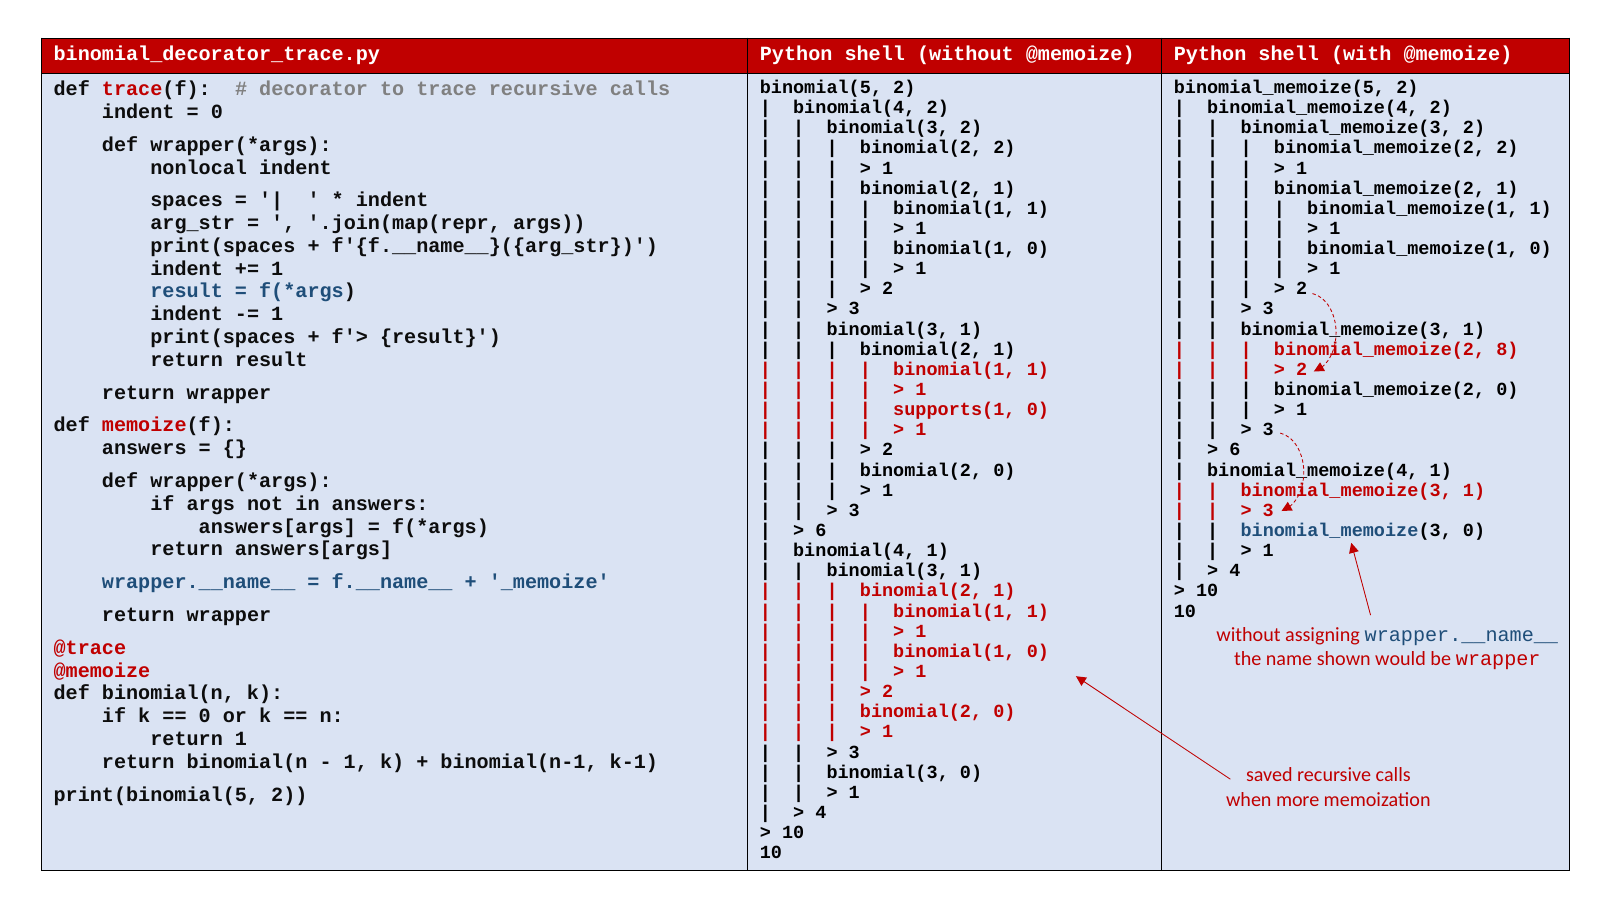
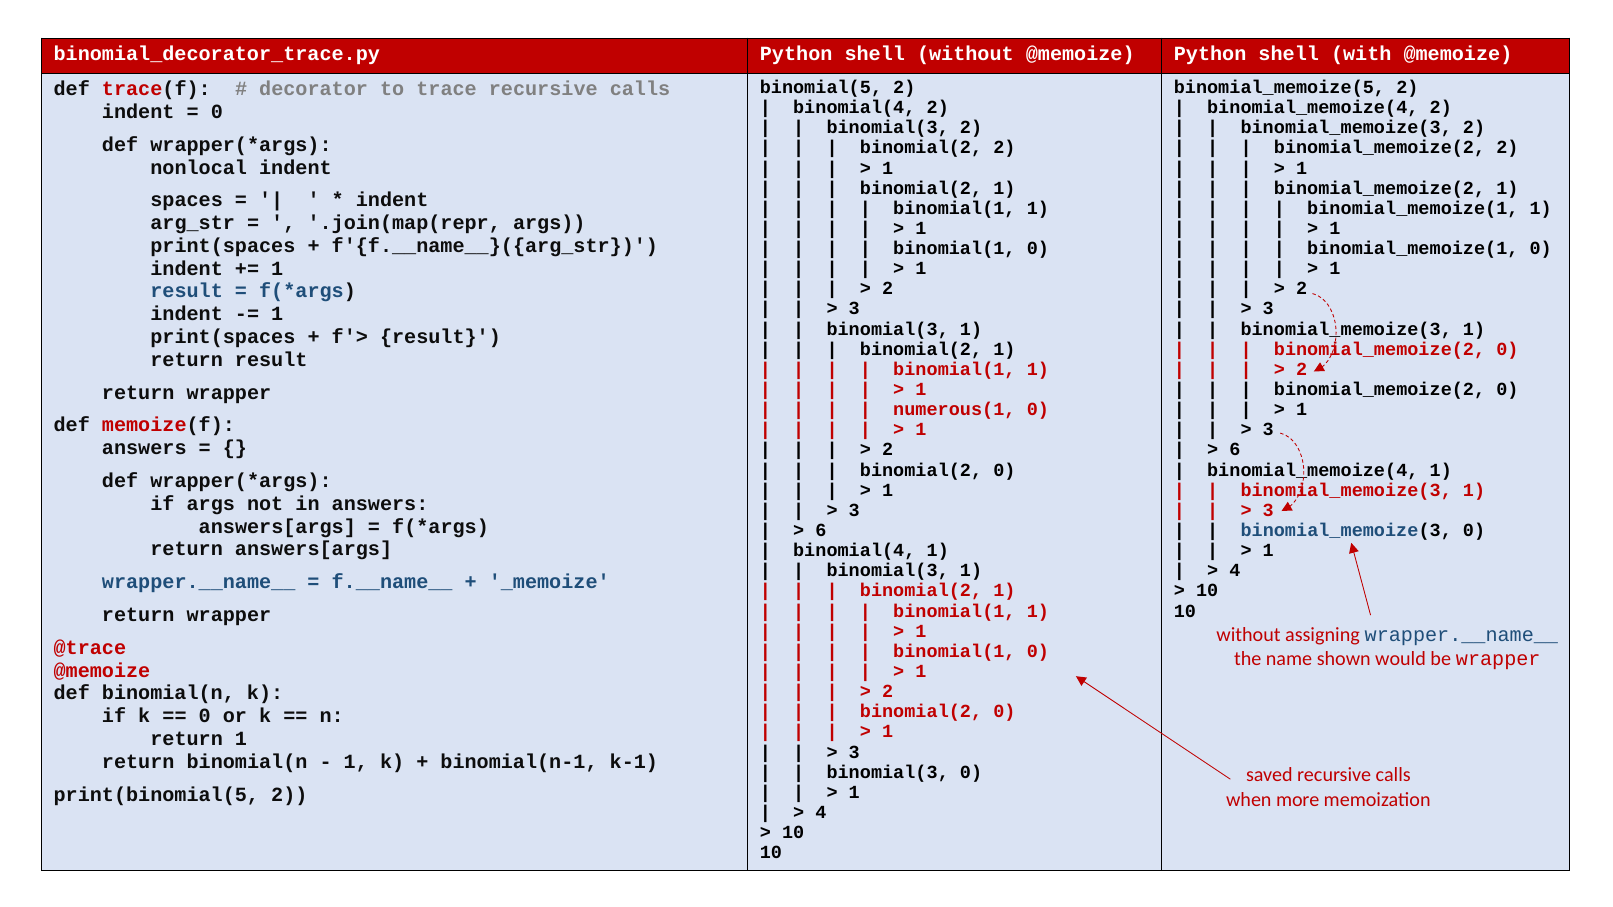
8 at (1507, 349): 8 -> 0
supports(1: supports(1 -> numerous(1
